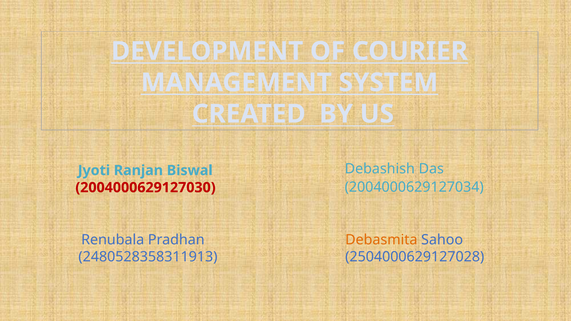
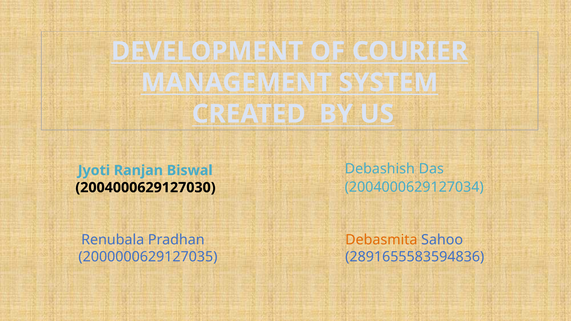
2004000629127030 colour: red -> black
2480528358311913: 2480528358311913 -> 2000000629127035
2504000629127028: 2504000629127028 -> 2891655583594836
